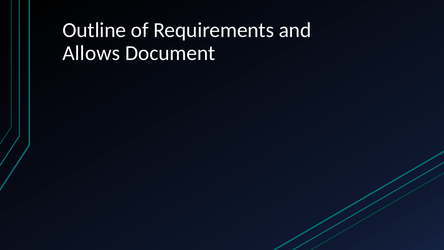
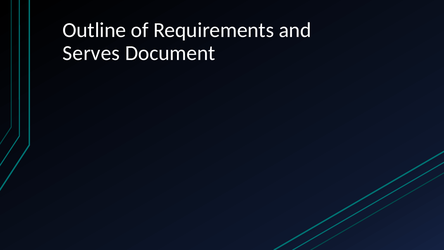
Allows: Allows -> Serves
